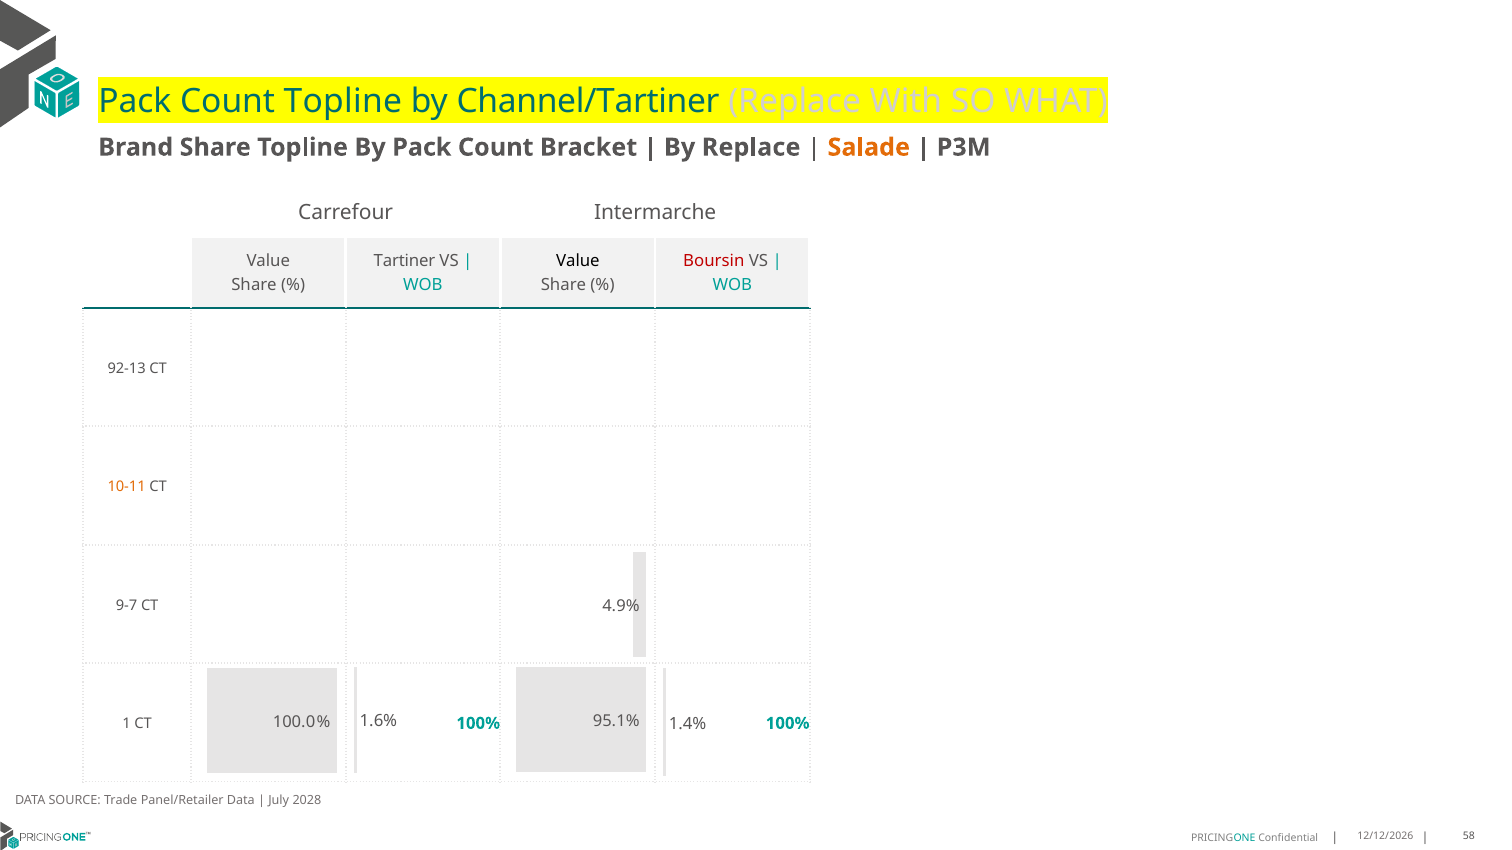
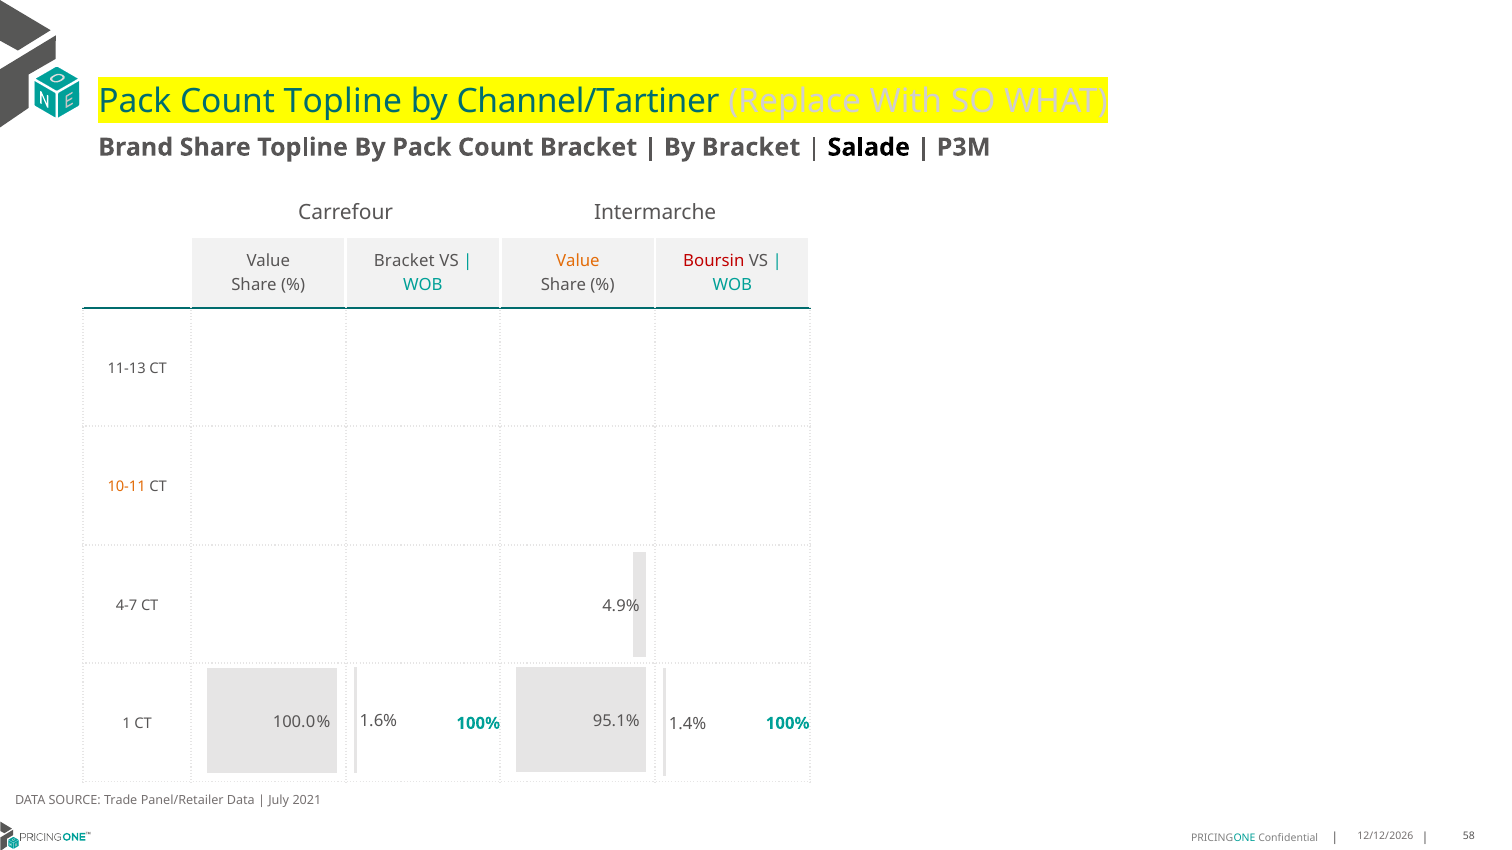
By Replace: Replace -> Bracket
Salade colour: orange -> black
Tartiner at (404, 262): Tartiner -> Bracket
Value at (578, 262) colour: black -> orange
92-13: 92-13 -> 11-13
9-7: 9-7 -> 4-7
2028: 2028 -> 2021
